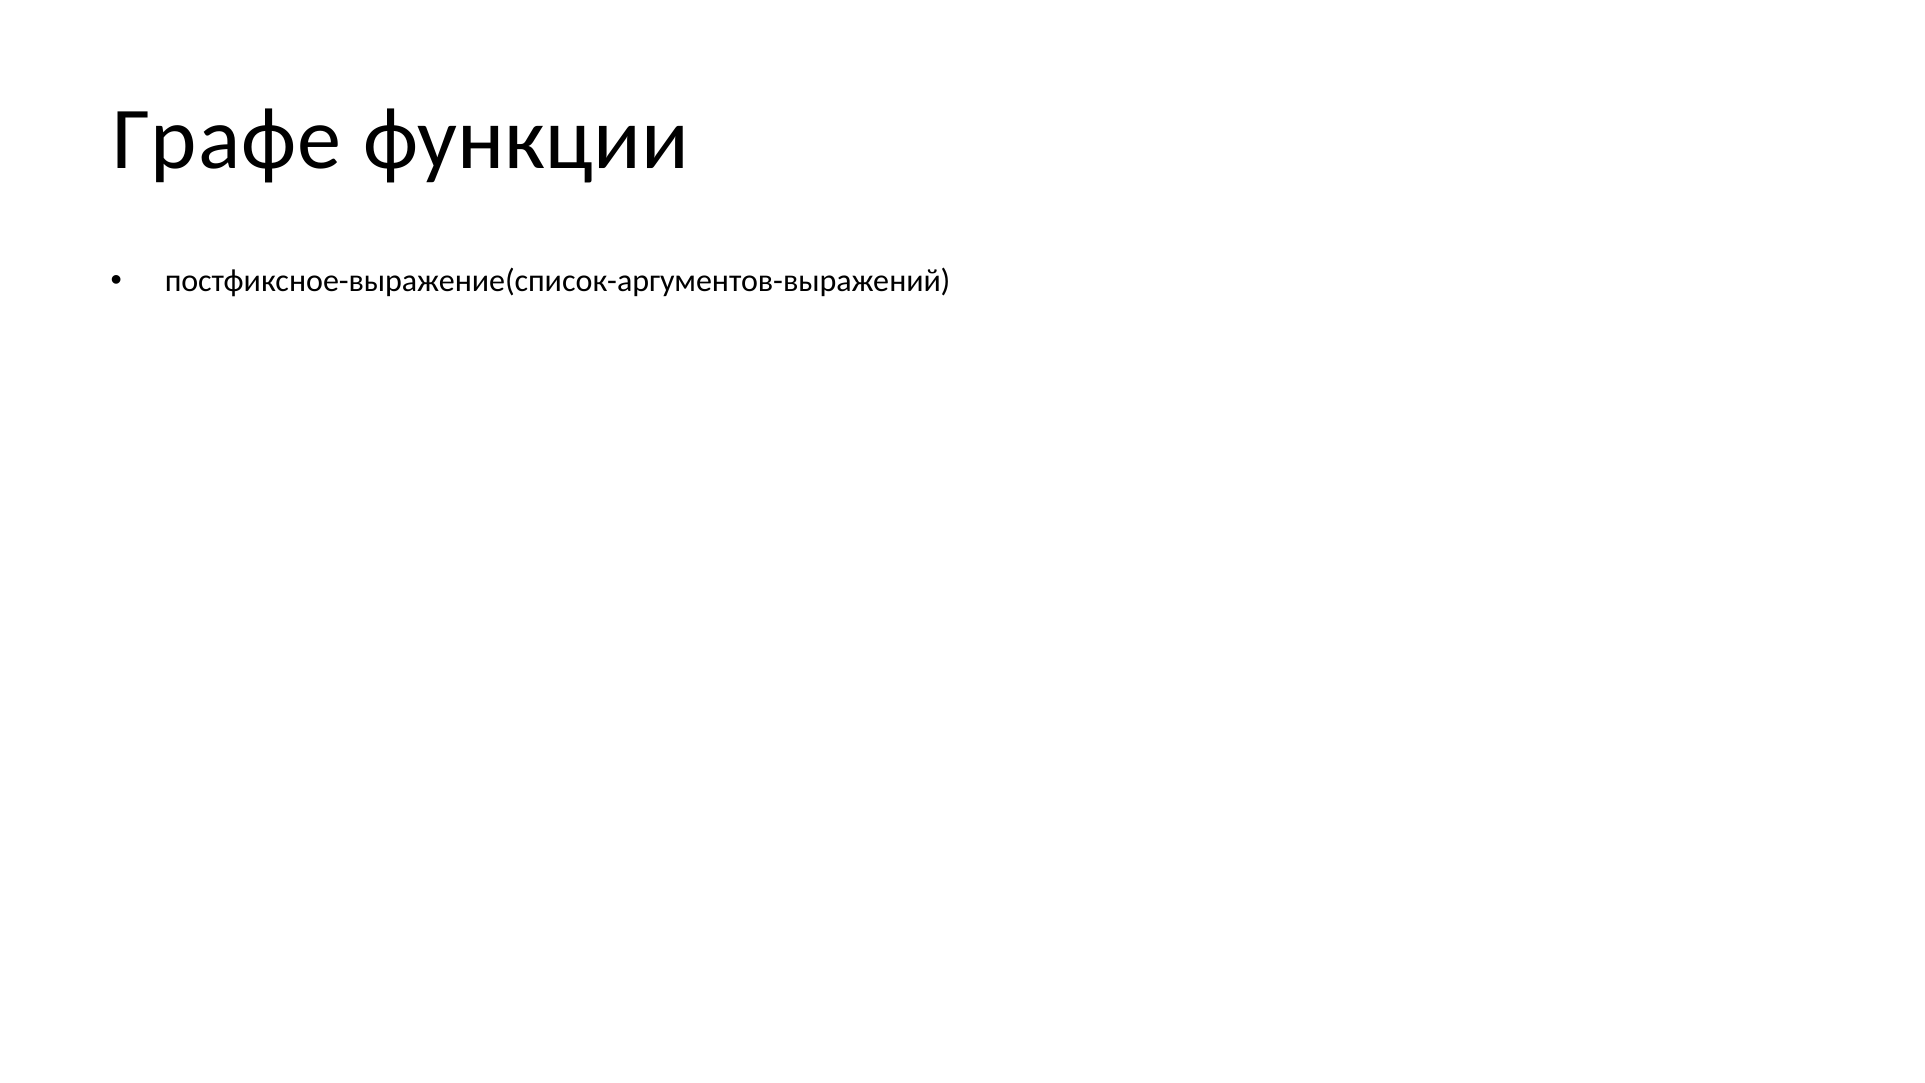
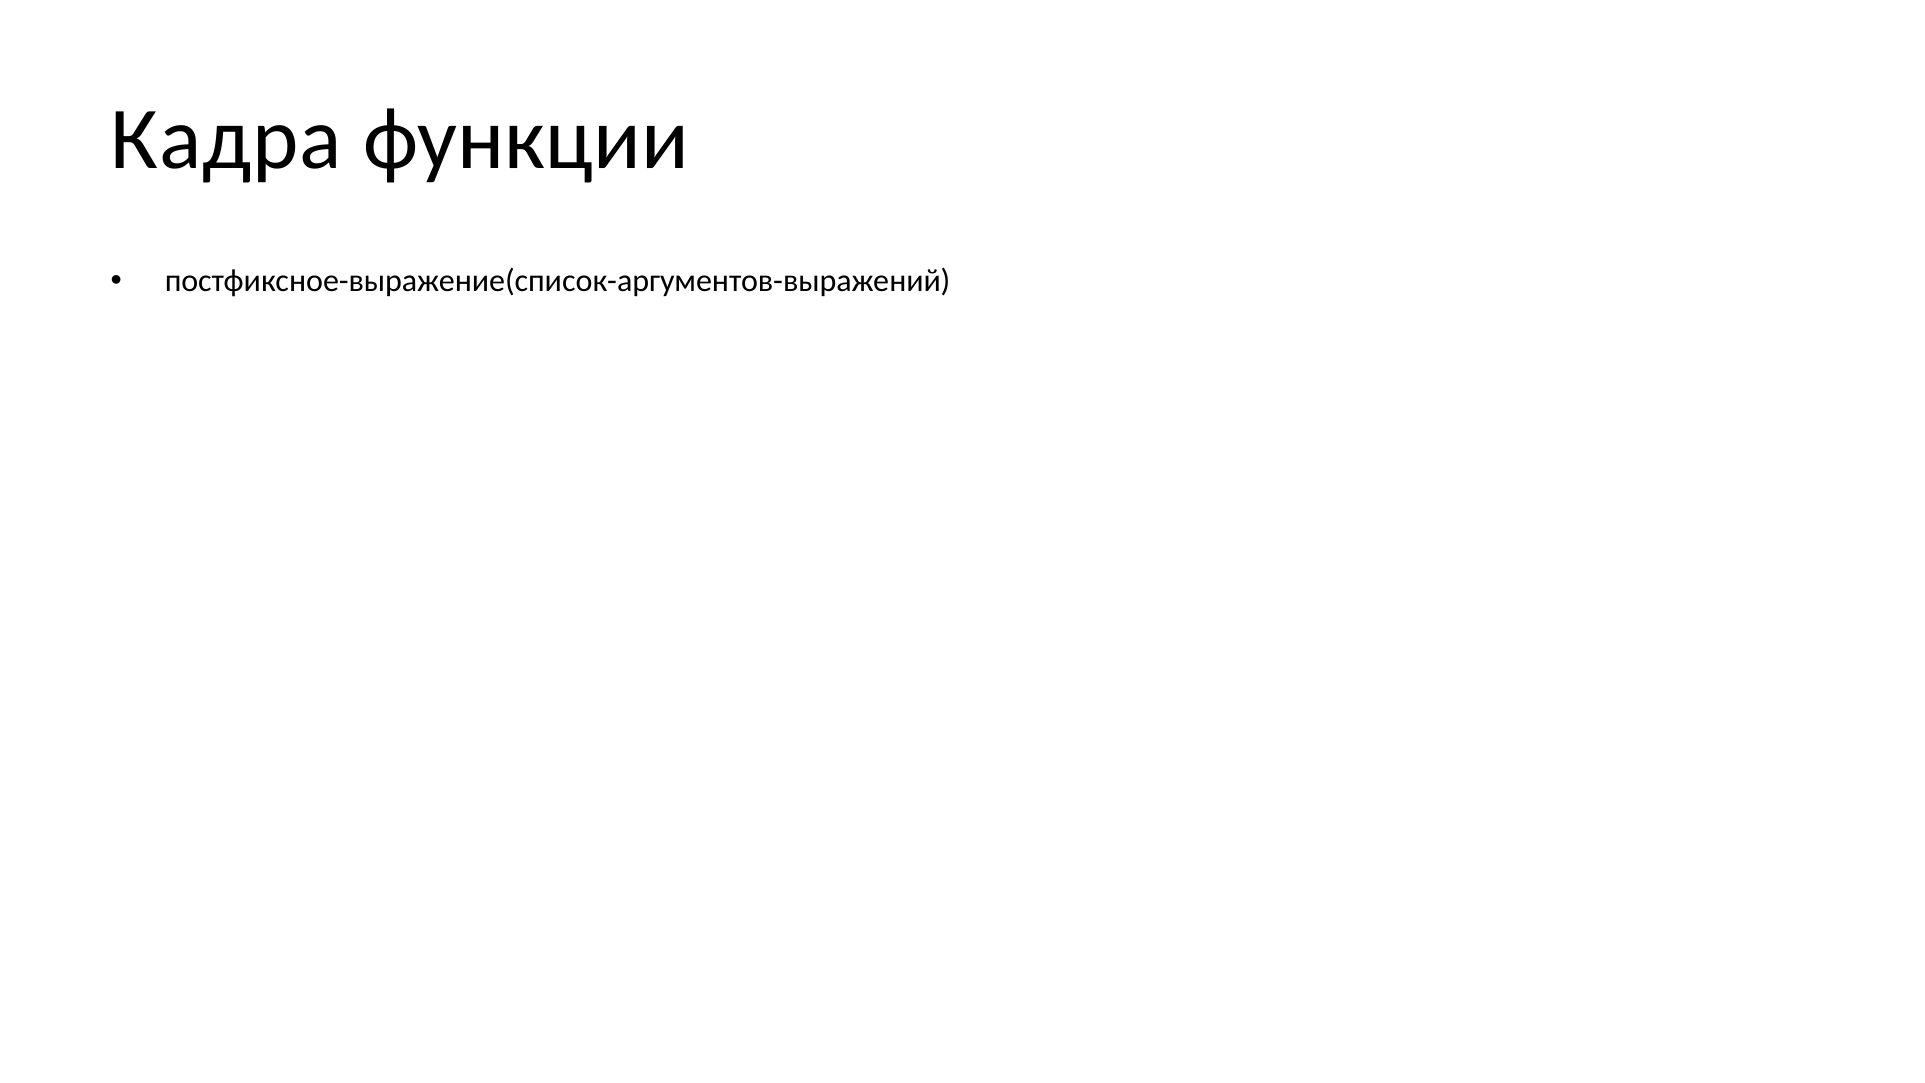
Графе: Графе -> Кадра
